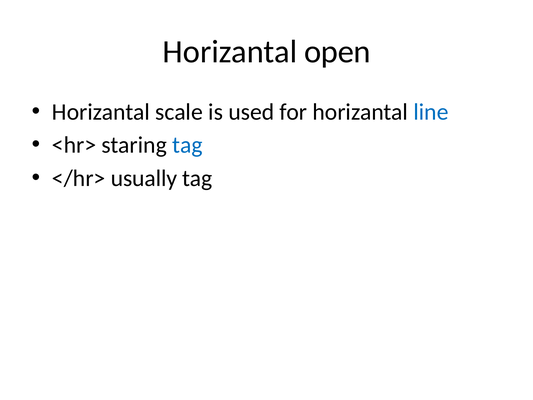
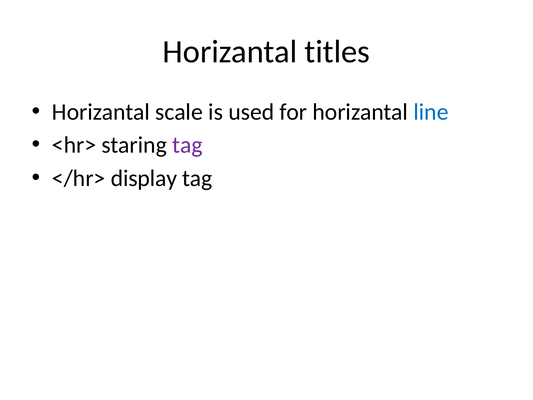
open: open -> titles
tag at (187, 145) colour: blue -> purple
usually: usually -> display
